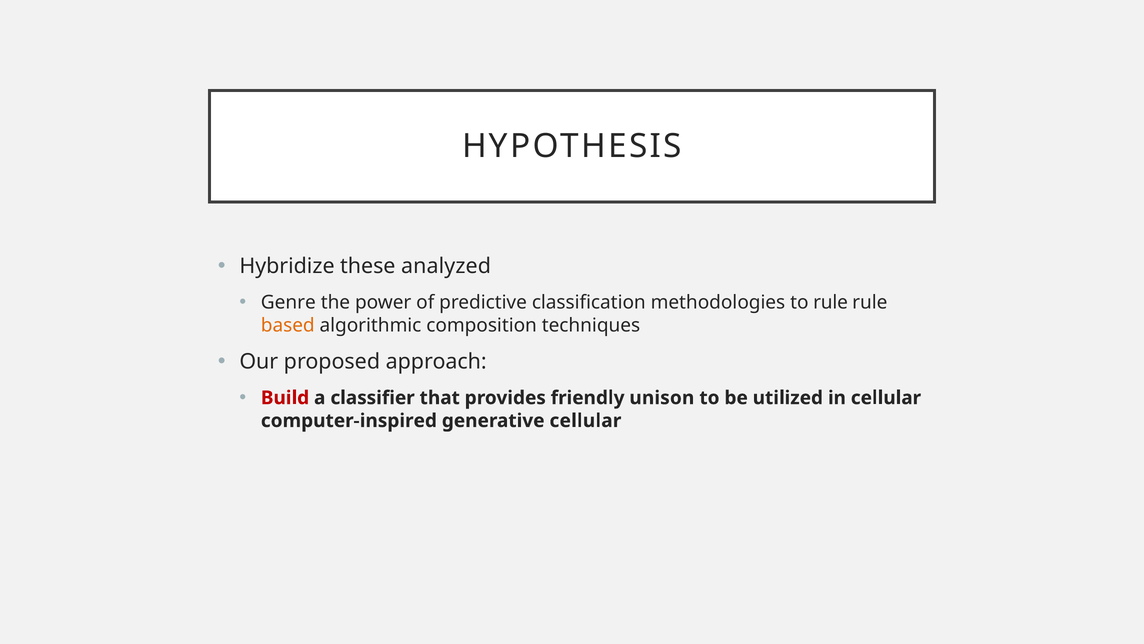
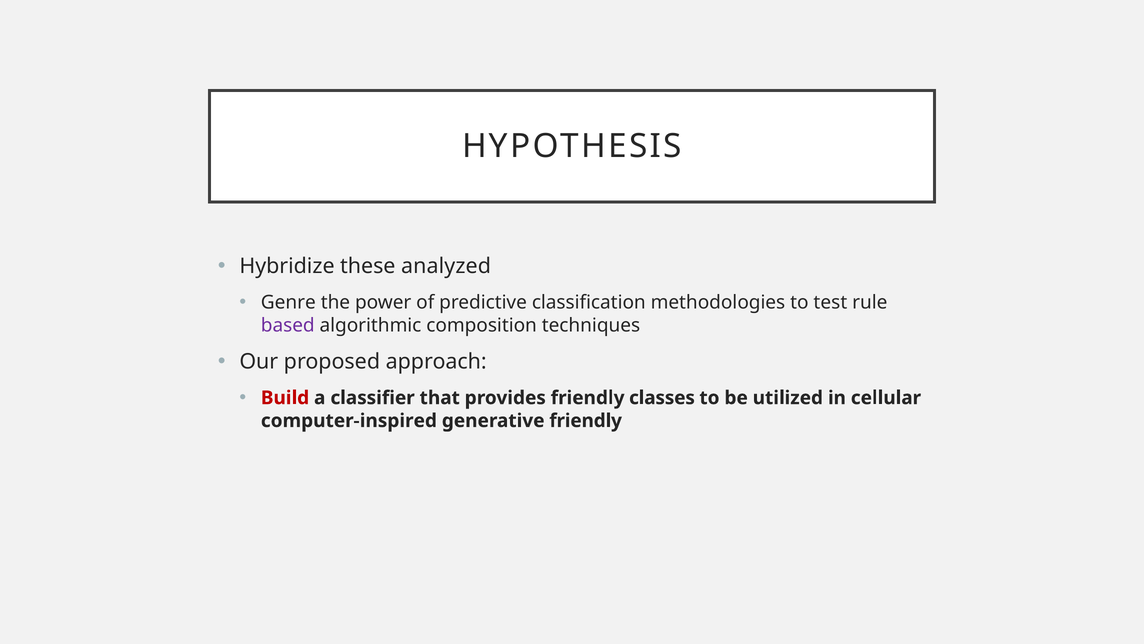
to rule: rule -> test
based colour: orange -> purple
unison: unison -> classes
generative cellular: cellular -> friendly
